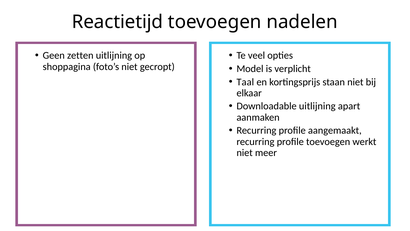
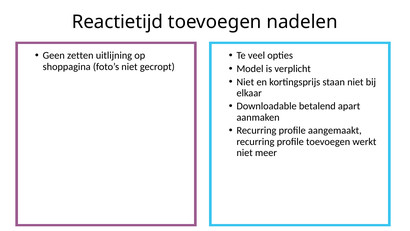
Taal at (245, 82): Taal -> Niet
Downloadable uitlijning: uitlijning -> betalend
